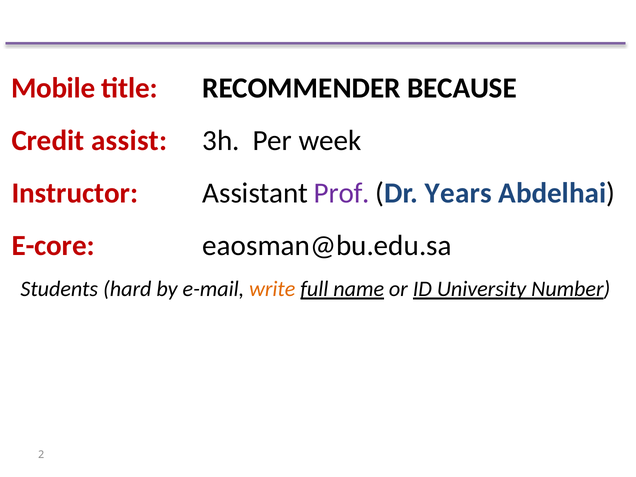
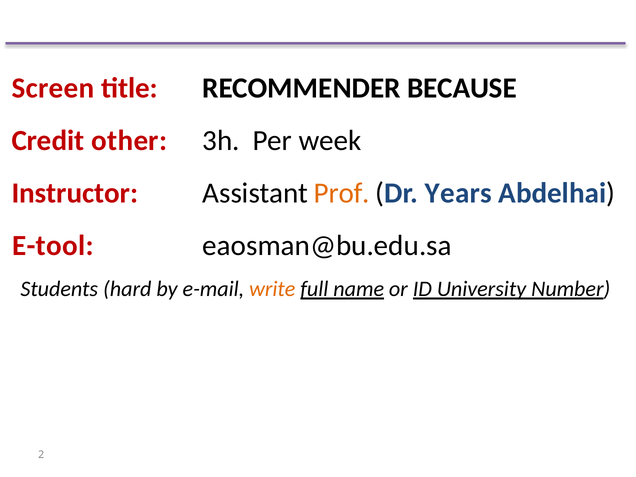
Mobile: Mobile -> Screen
assist: assist -> other
Prof colour: purple -> orange
E-core: E-core -> E-tool
